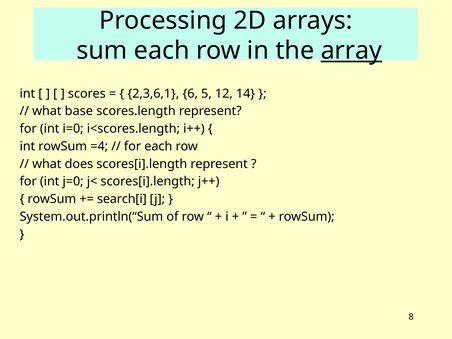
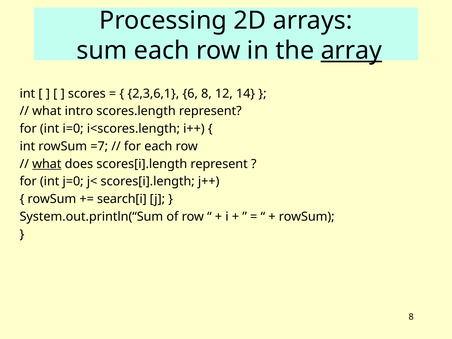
6 5: 5 -> 8
base: base -> intro
=4: =4 -> =7
what at (47, 164) underline: none -> present
